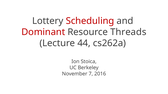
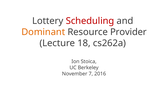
Dominant colour: red -> orange
Threads: Threads -> Provider
44: 44 -> 18
